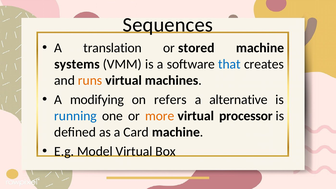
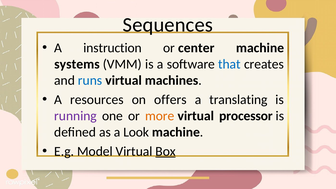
translation: translation -> instruction
stored: stored -> center
runs colour: orange -> blue
modifying: modifying -> resources
refers: refers -> offers
alternative: alternative -> translating
running colour: blue -> purple
Card: Card -> Look
Box underline: none -> present
